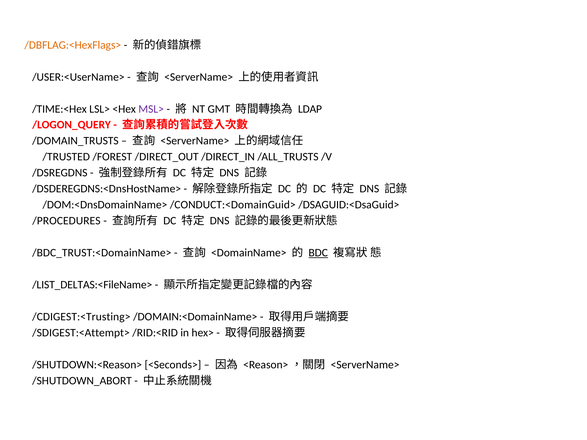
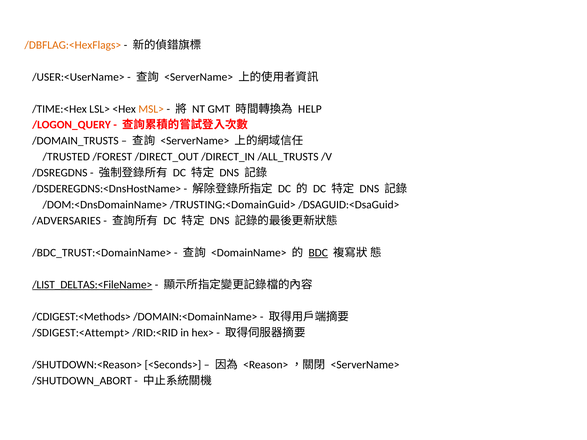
MSL> colour: purple -> orange
LDAP: LDAP -> HELP
/CONDUCT:<DomainGuid>: /CONDUCT:<DomainGuid> -> /TRUSTING:<DomainGuid>
/PROCEDURES: /PROCEDURES -> /ADVERSARIES
/LIST_DELTAS:<FileName> underline: none -> present
/CDIGEST:<Trusting>: /CDIGEST:<Trusting> -> /CDIGEST:<Methods>
